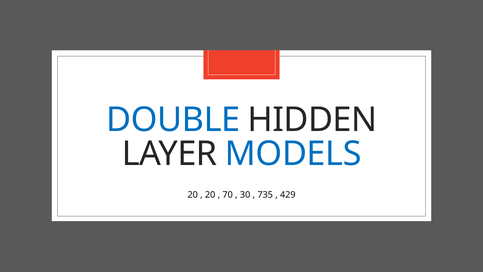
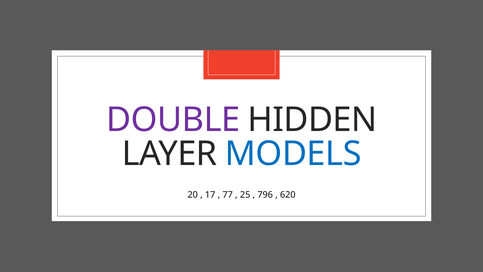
DOUBLE colour: blue -> purple
20 at (210, 194): 20 -> 17
70: 70 -> 77
30: 30 -> 25
735: 735 -> 796
429: 429 -> 620
